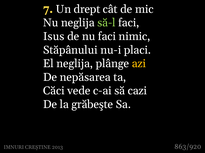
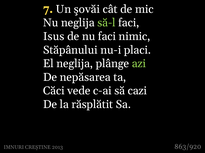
drept: drept -> şovăi
azi colour: yellow -> light green
grăbeşte: grăbeşte -> răsplătit
